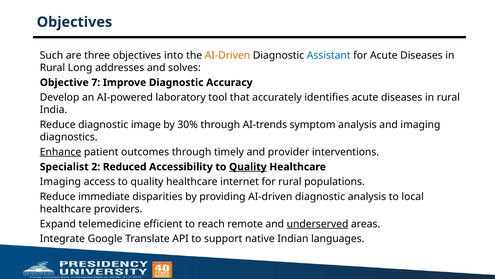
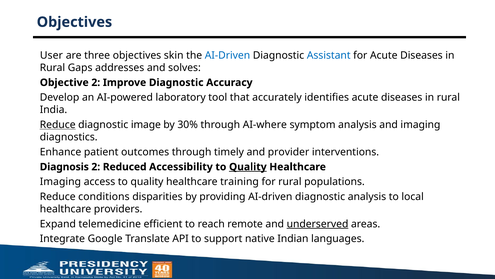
Such: Such -> User
into: into -> skin
AI-Driven at (227, 55) colour: orange -> blue
Long: Long -> Gaps
Objective 7: 7 -> 2
Reduce at (58, 124) underline: none -> present
AI-trends: AI-trends -> AI-where
Enhance underline: present -> none
Specialist: Specialist -> Diagnosis
internet: internet -> training
immediate: immediate -> conditions
